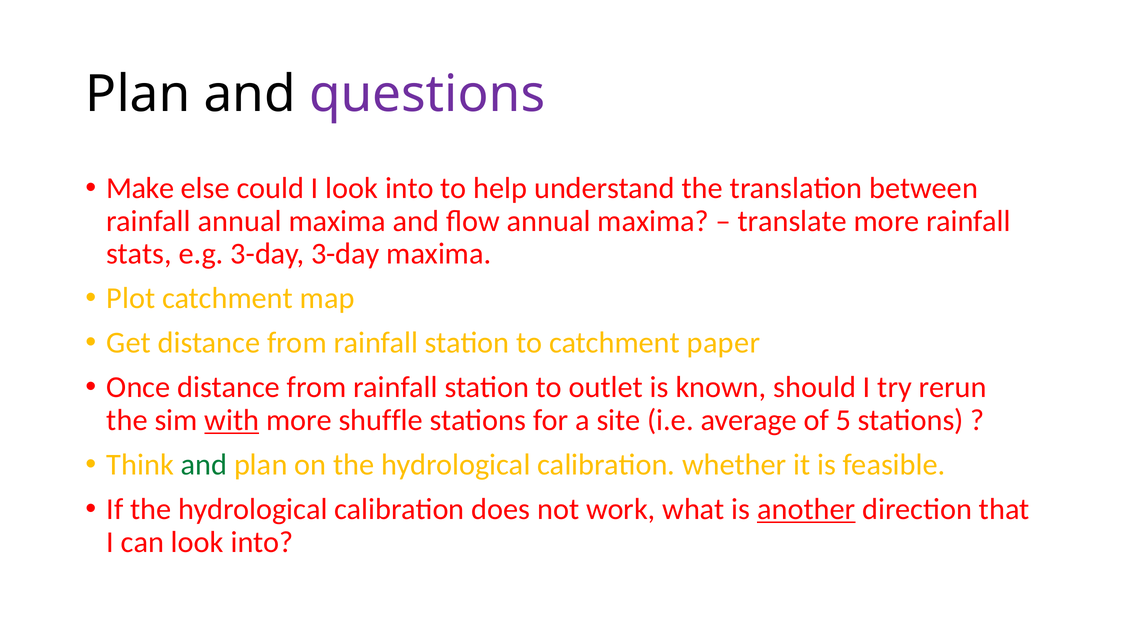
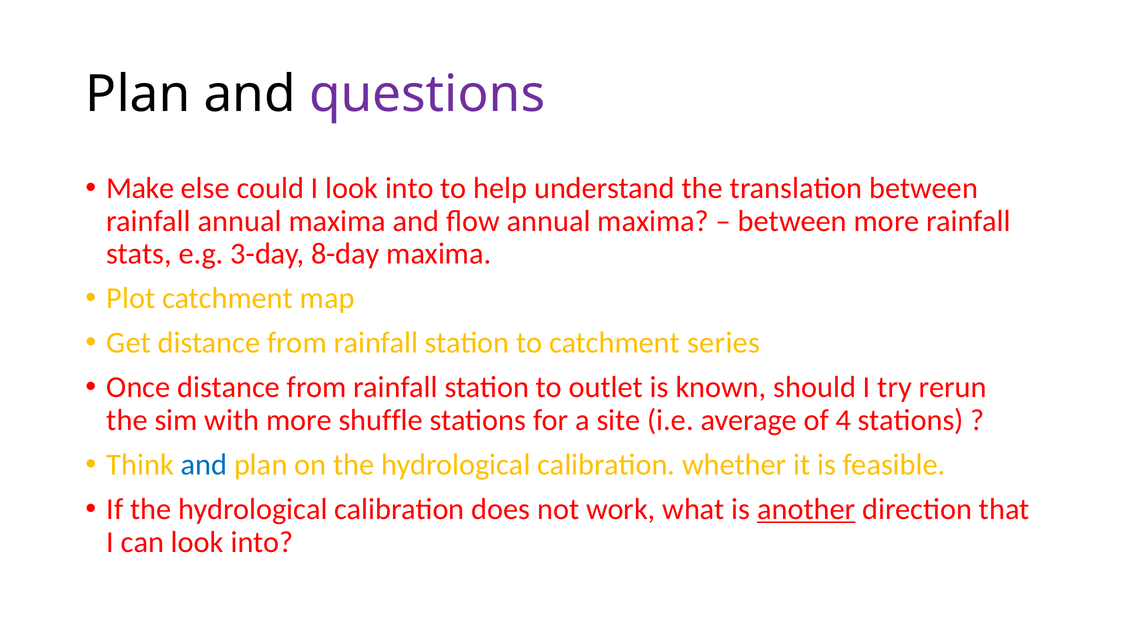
translate at (792, 221): translate -> between
3-day 3-day: 3-day -> 8-day
paper: paper -> series
with underline: present -> none
5: 5 -> 4
and at (204, 464) colour: green -> blue
